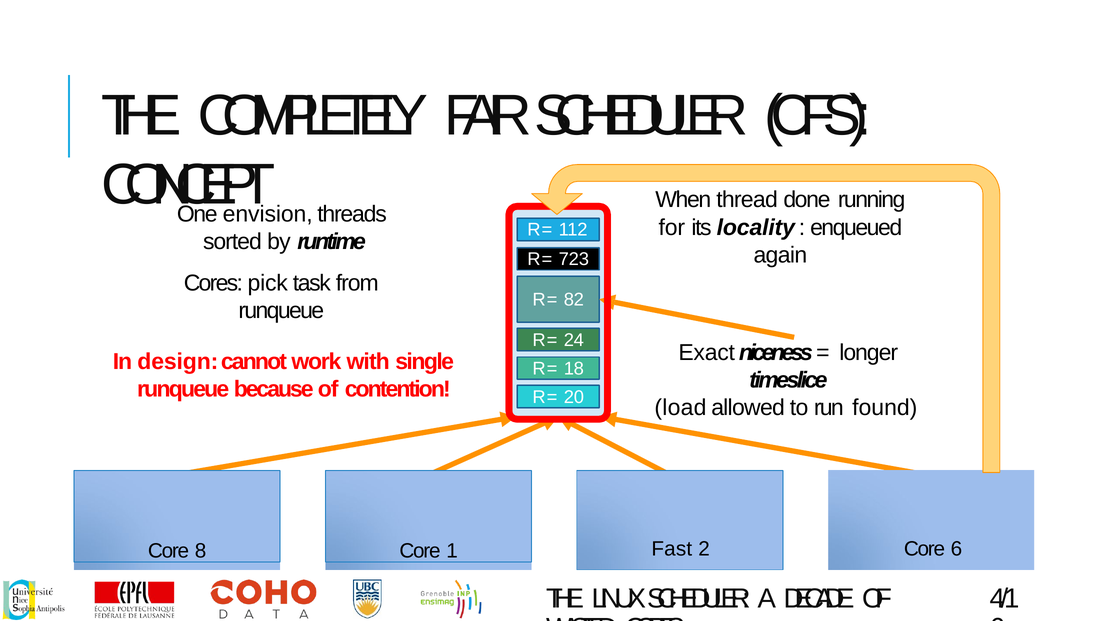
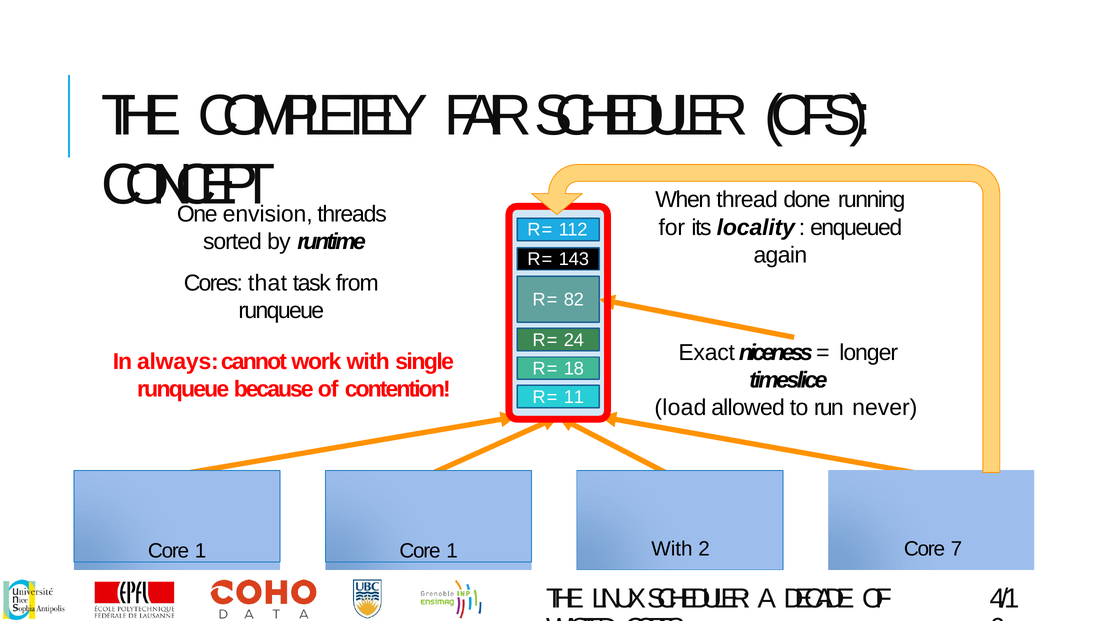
723: 723 -> 143
pick: pick -> that
design: design -> always
20: 20 -> 11
found: found -> never
8 at (201, 551): 8 -> 1
1 Fast: Fast -> With
Core 6: 6 -> 7
